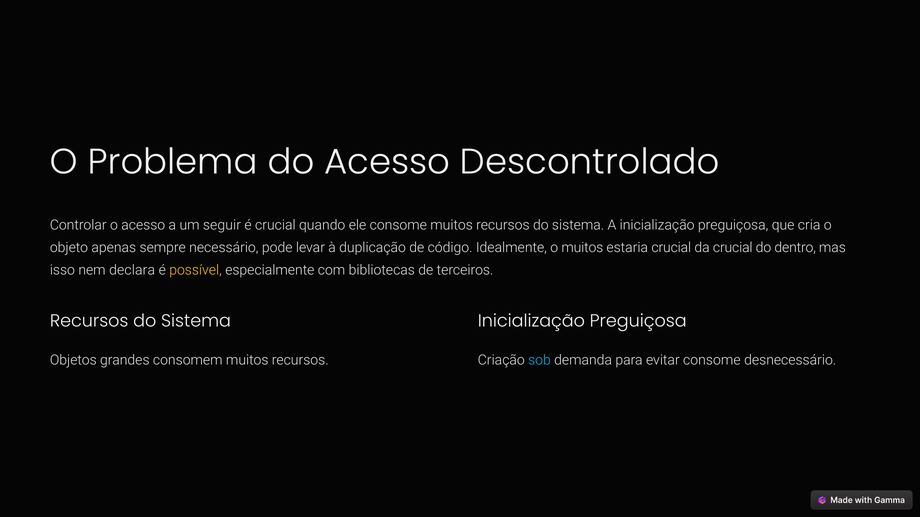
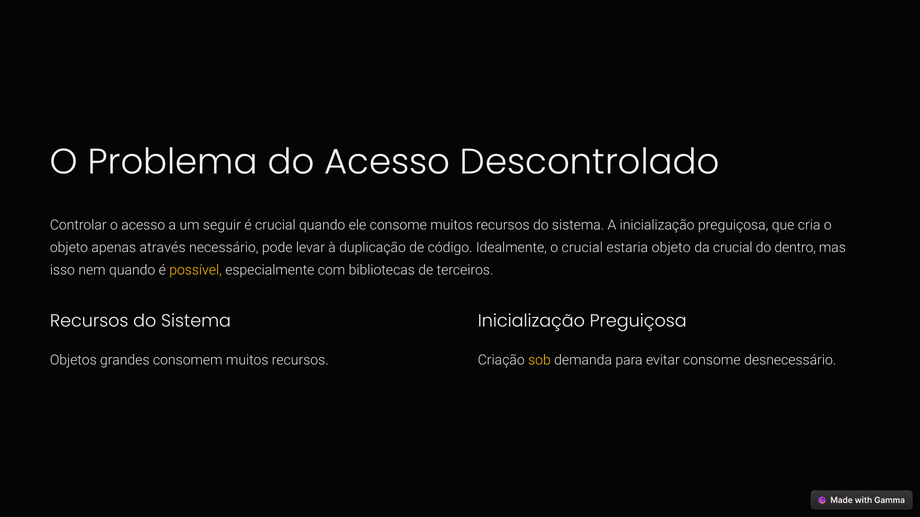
sempre: sempre -> através
o muitos: muitos -> crucial
estaria crucial: crucial -> objeto
nem declara: declara -> quando
sob colour: light blue -> yellow
